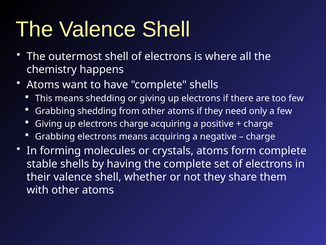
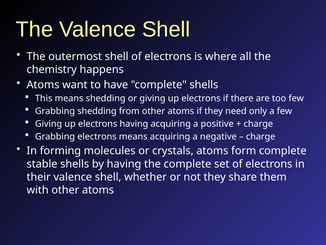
electrons charge: charge -> having
